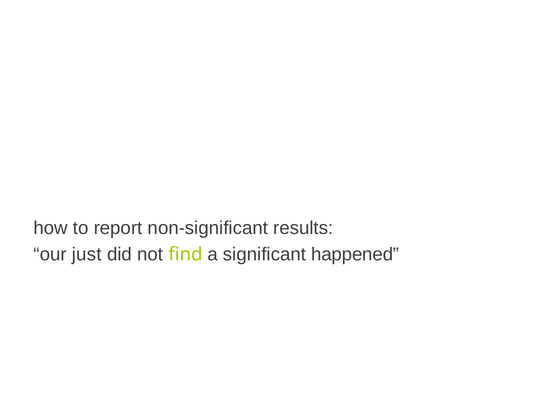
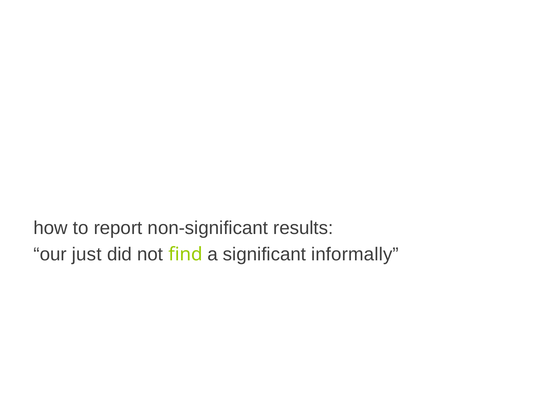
happened: happened -> informally
